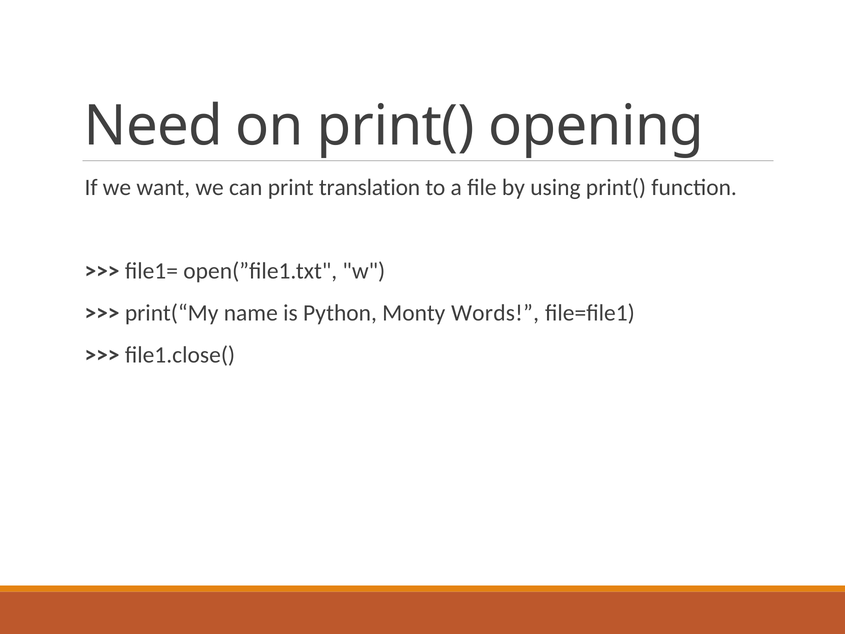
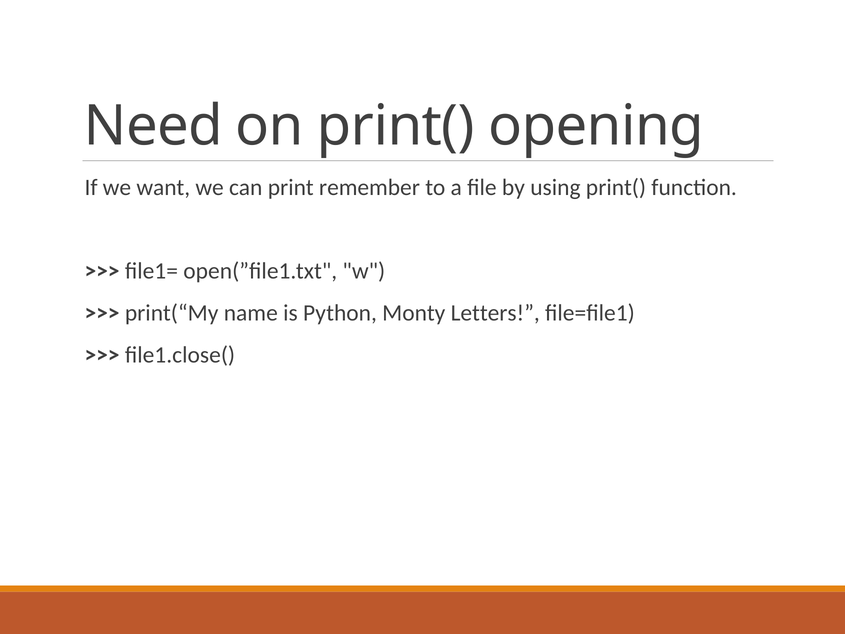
translation: translation -> remember
Words: Words -> Letters
